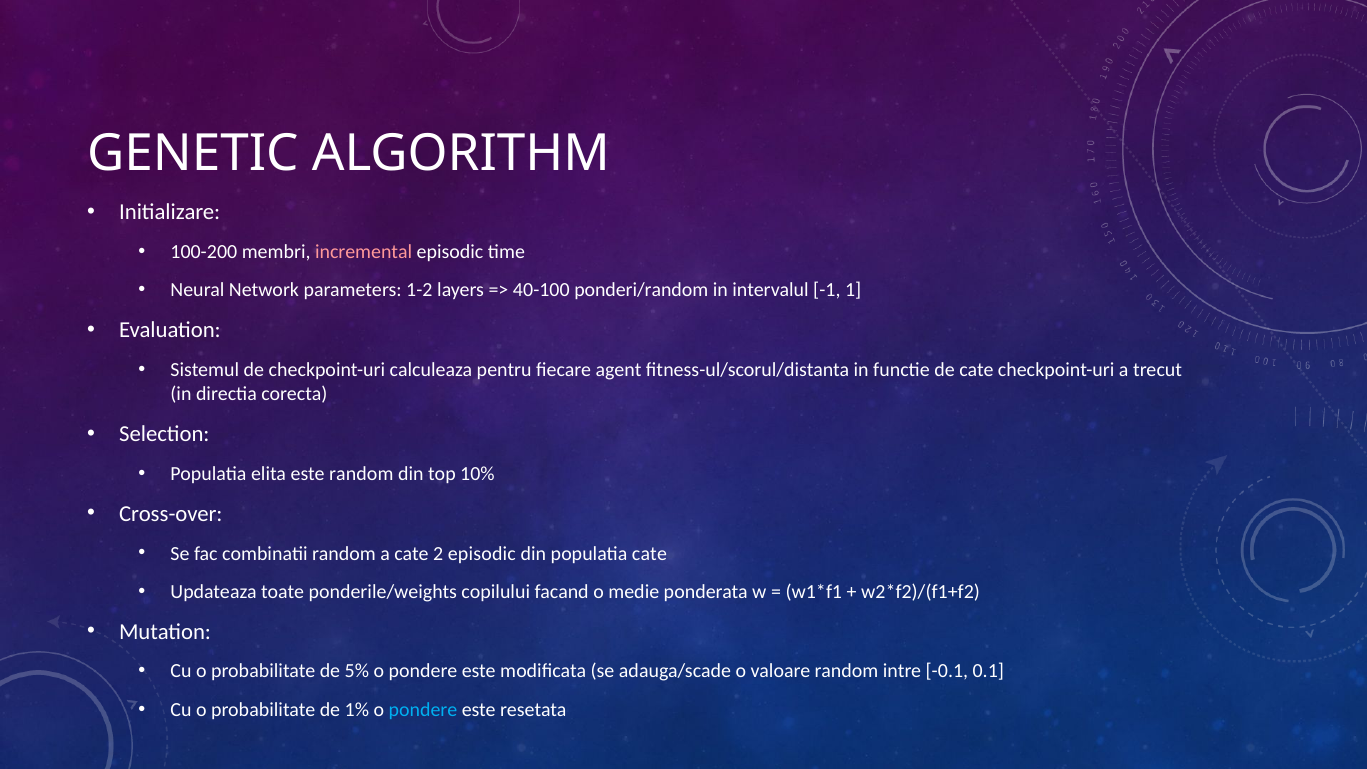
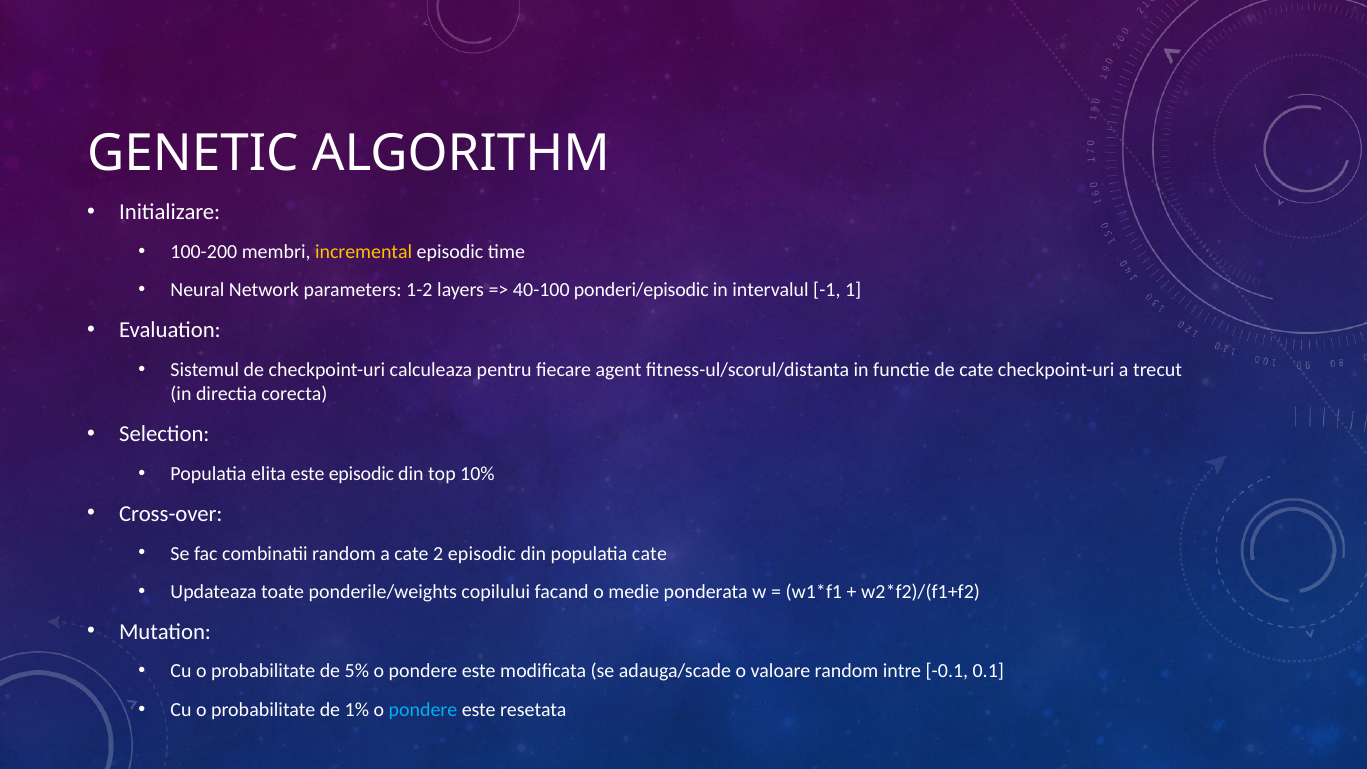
incremental colour: pink -> yellow
ponderi/random: ponderi/random -> ponderi/episodic
este random: random -> episodic
